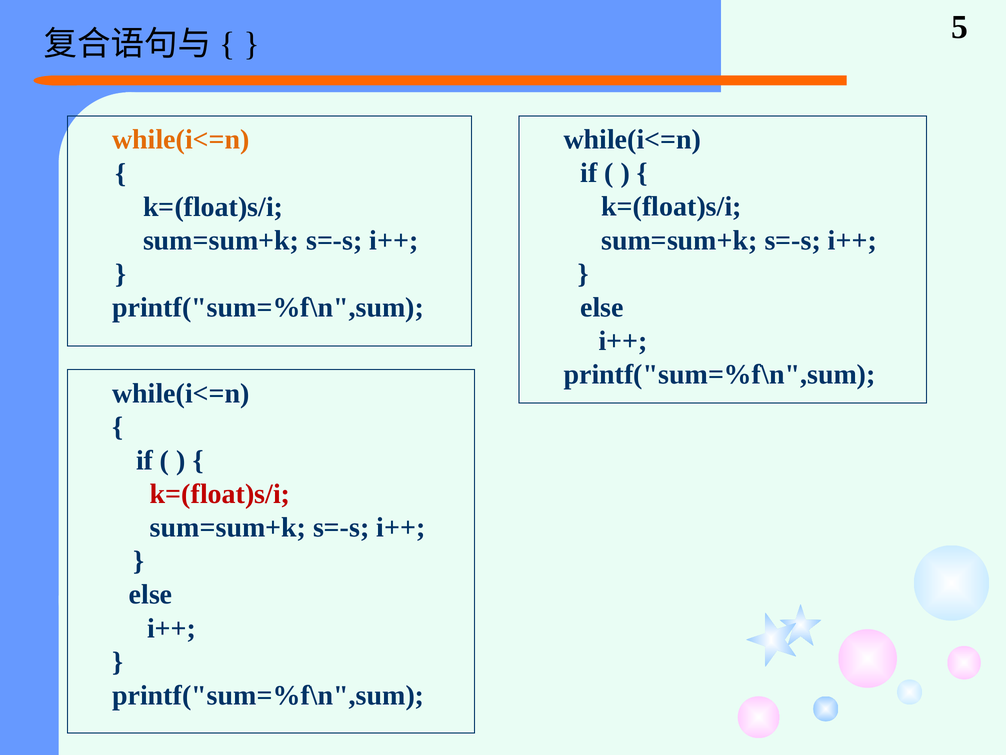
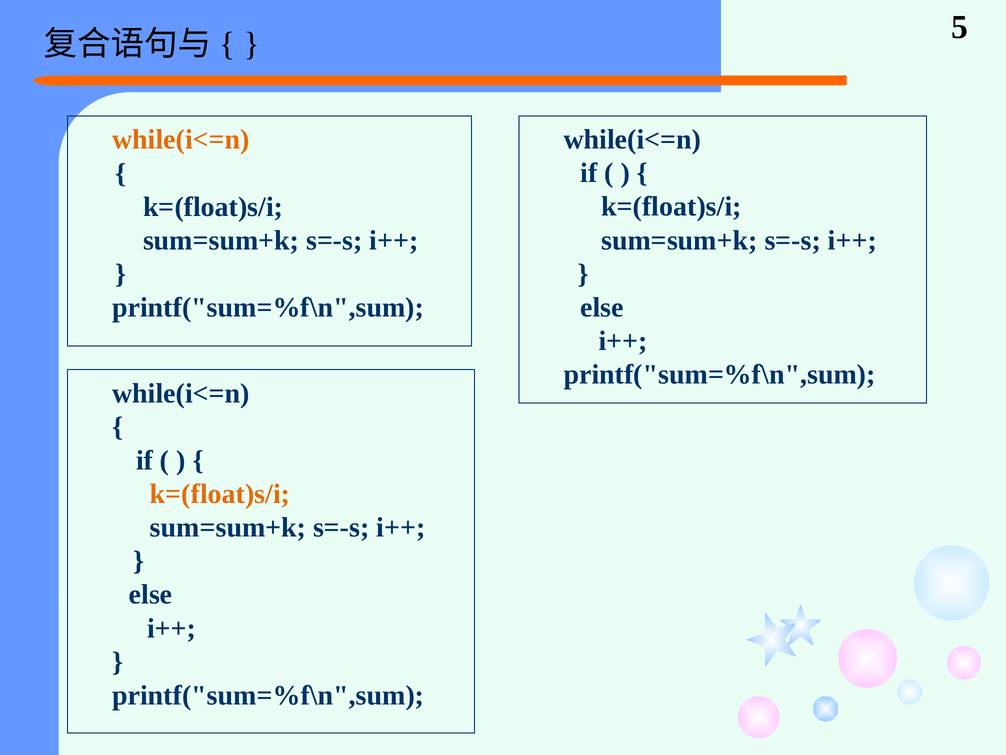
k=(float)s/i at (220, 494) colour: red -> orange
